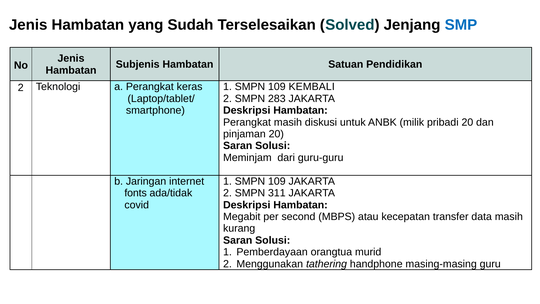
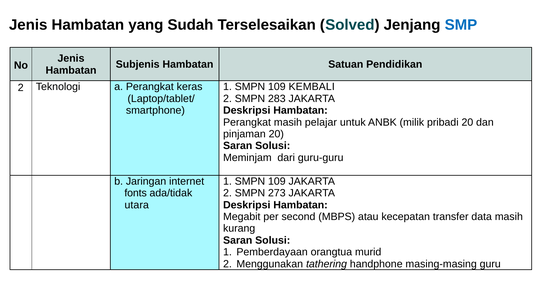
diskusi: diskusi -> pelajar
311: 311 -> 273
covid: covid -> utara
